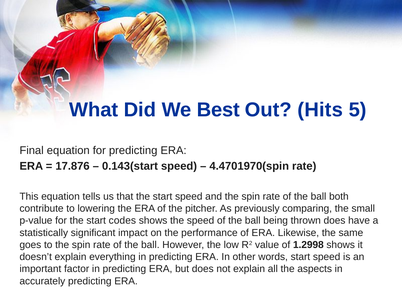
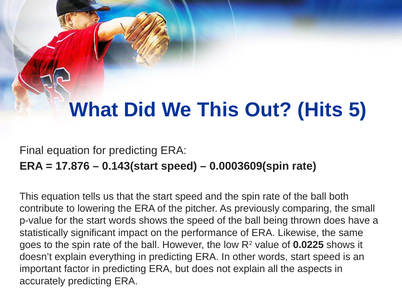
We Best: Best -> This
4.4701970(spin: 4.4701970(spin -> 0.0003609(spin
start codes: codes -> words
1.2998: 1.2998 -> 0.0225
